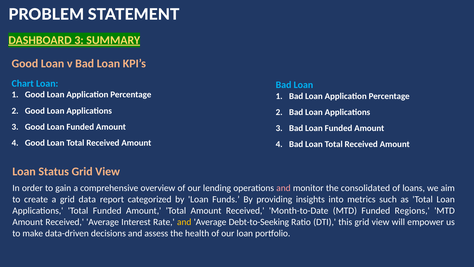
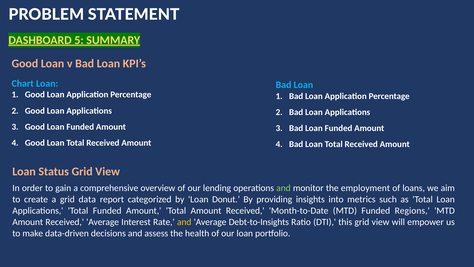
DASHBOARD 3: 3 -> 5
and at (283, 188) colour: pink -> light green
consolidated: consolidated -> employment
Funds: Funds -> Donut
Debt-to-Seeking: Debt-to-Seeking -> Debt-to-Insights
